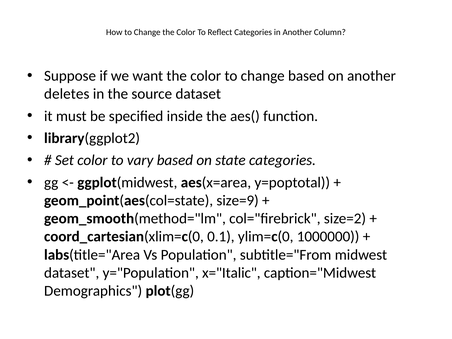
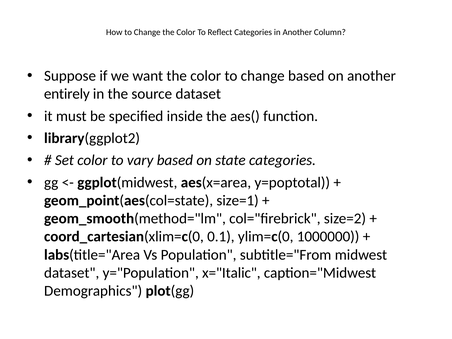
deletes: deletes -> entirely
size=9: size=9 -> size=1
